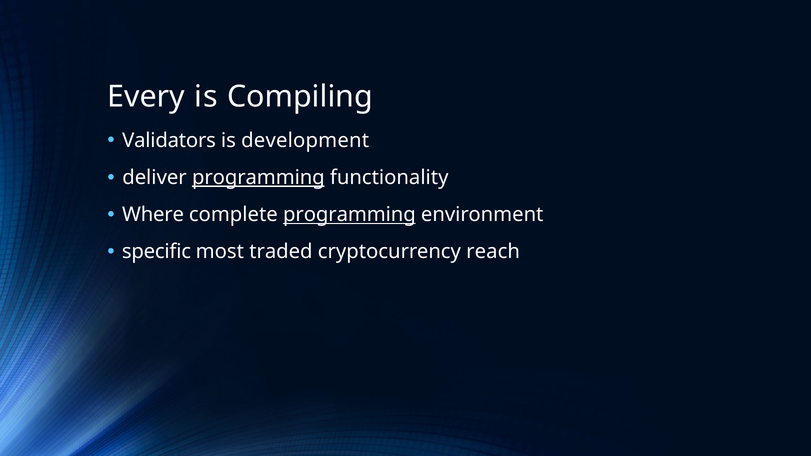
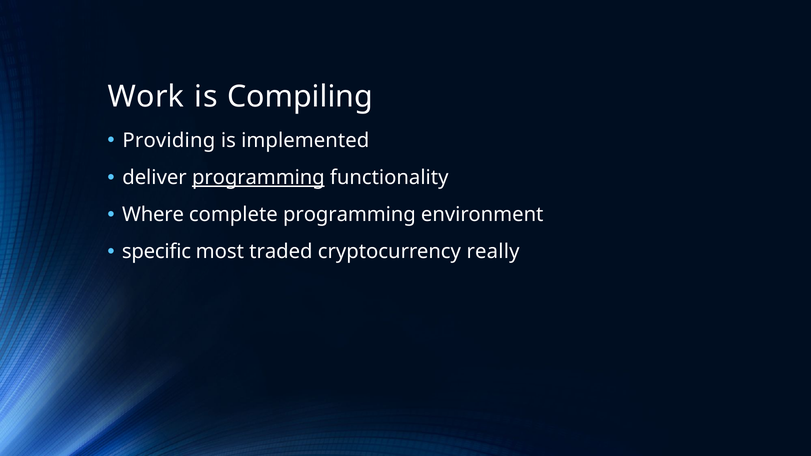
Every: Every -> Work
Validators: Validators -> Providing
development: development -> implemented
programming at (349, 215) underline: present -> none
reach: reach -> really
